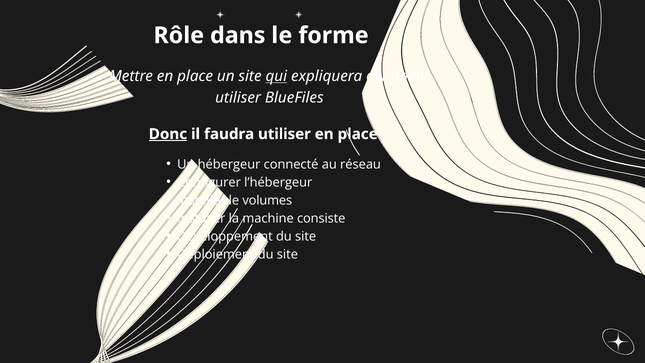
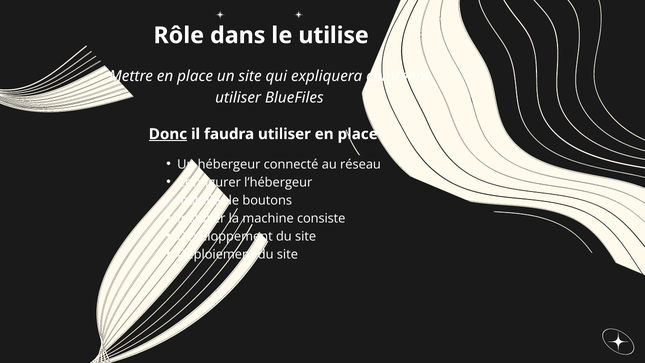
forme: forme -> utilise
qui underline: present -> none
volumes: volumes -> boutons
